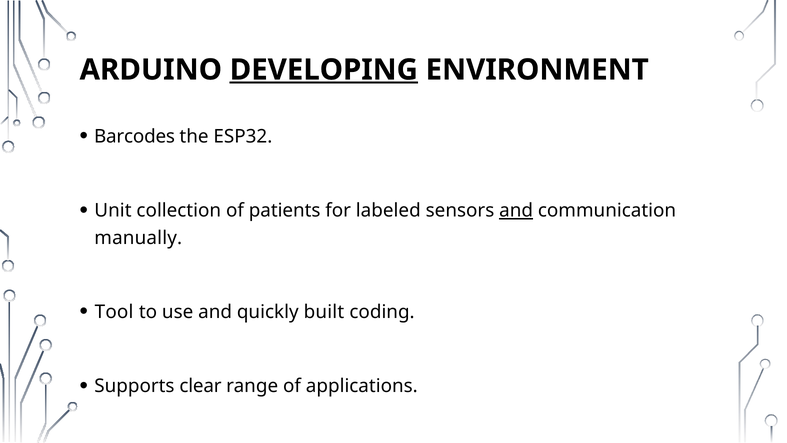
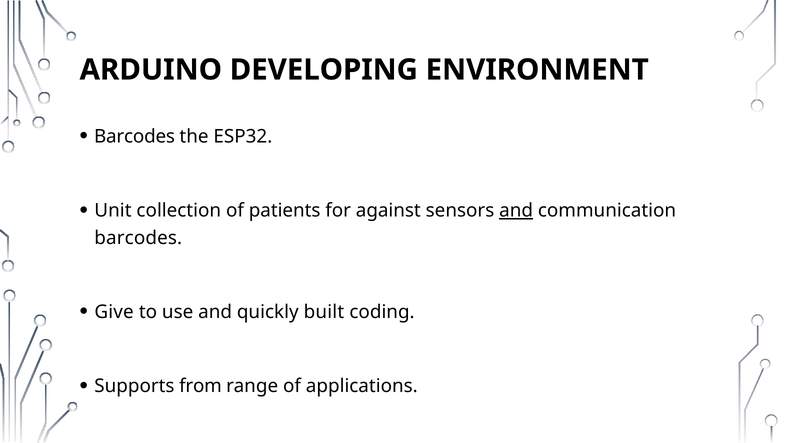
DEVELOPING underline: present -> none
labeled: labeled -> against
manually at (138, 238): manually -> barcodes
Tool: Tool -> Give
clear: clear -> from
